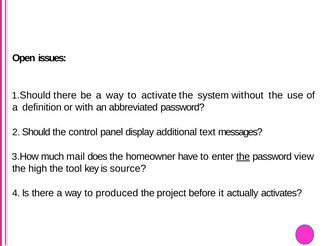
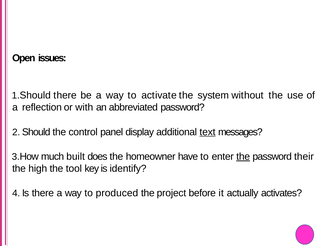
definition: definition -> reflection
text underline: none -> present
mail: mail -> built
view: view -> their
source: source -> identify
